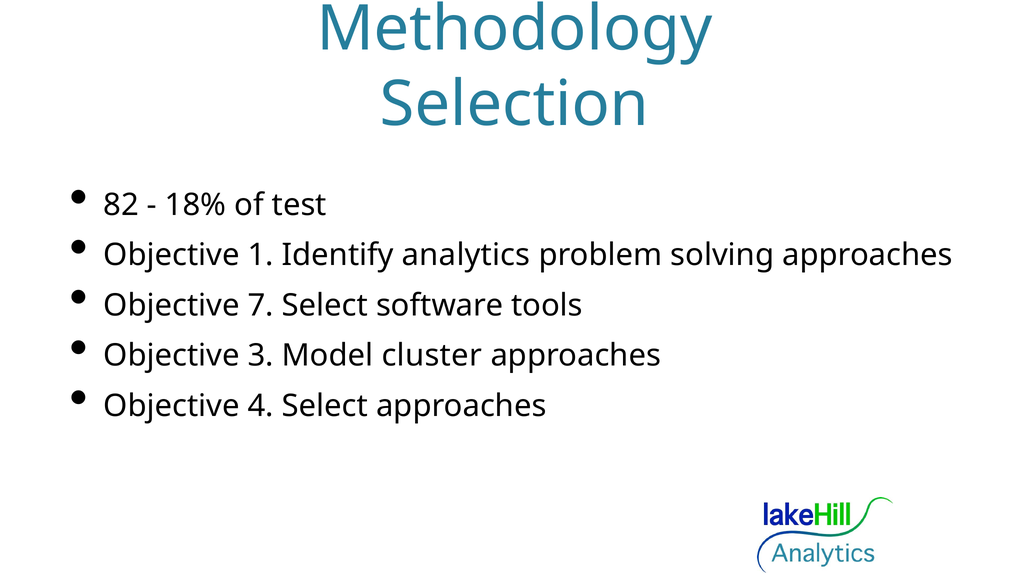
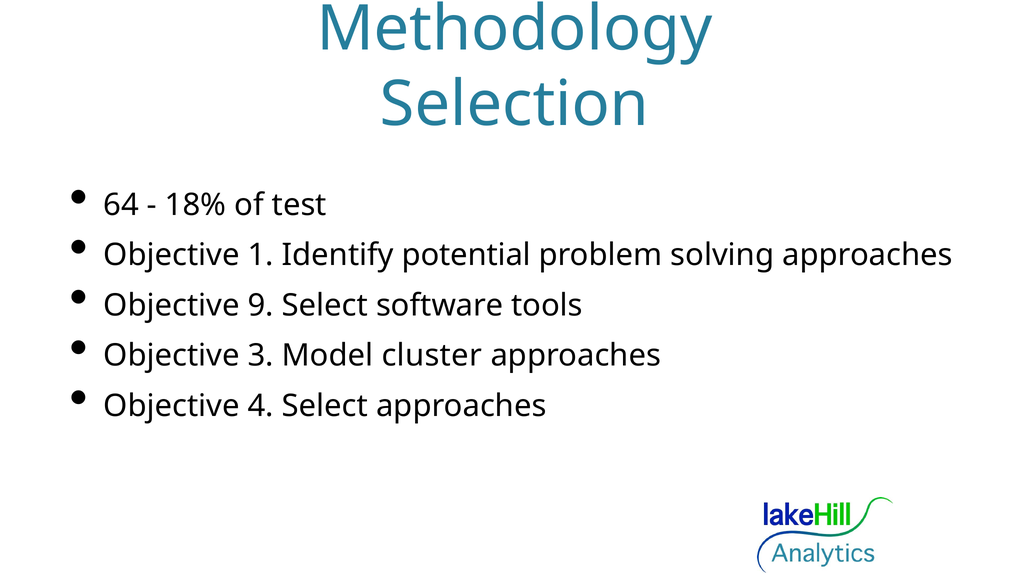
82: 82 -> 64
analytics: analytics -> potential
7: 7 -> 9
